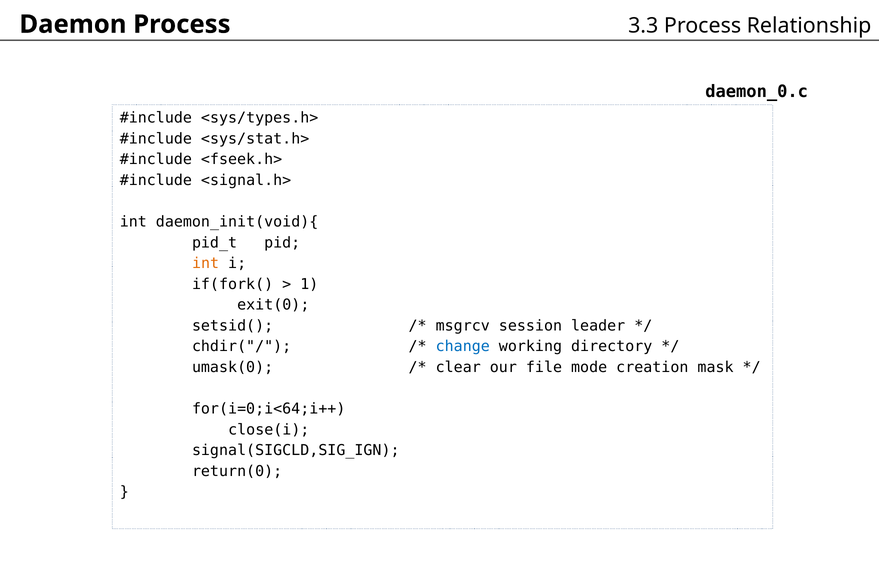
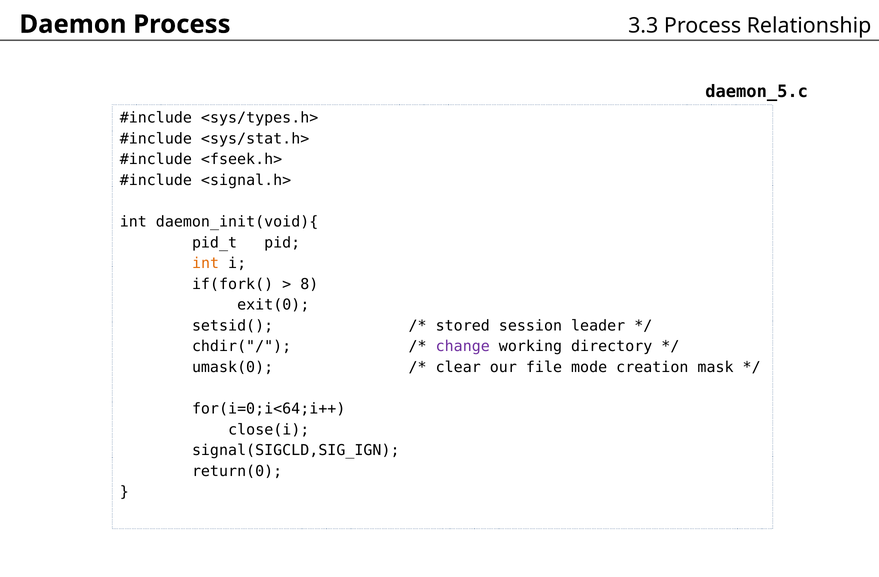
daemon_0.c: daemon_0.c -> daemon_5.c
1: 1 -> 8
msgrcv: msgrcv -> stored
change colour: blue -> purple
